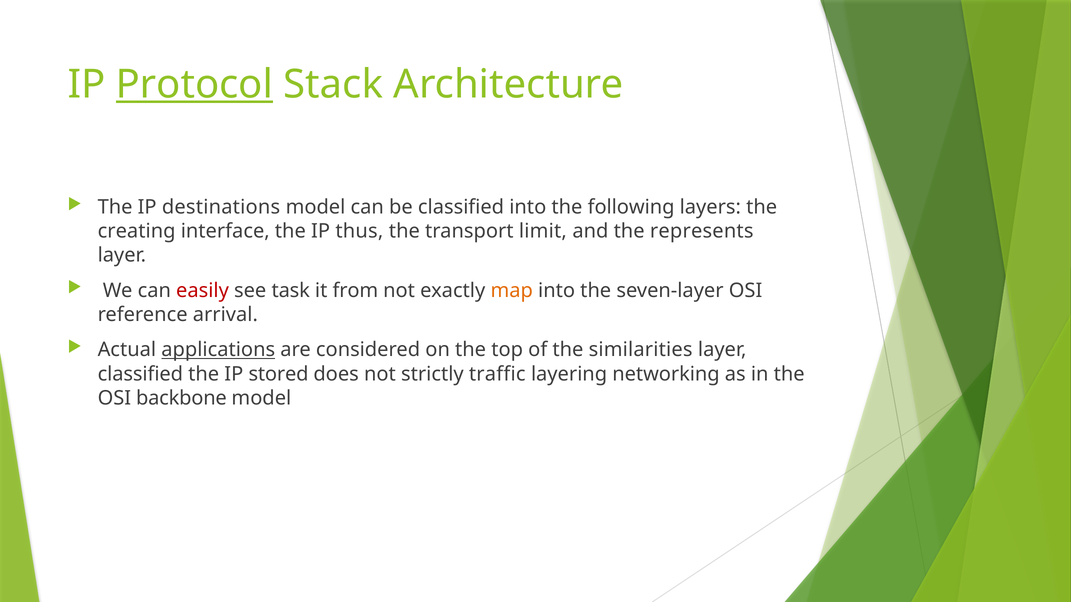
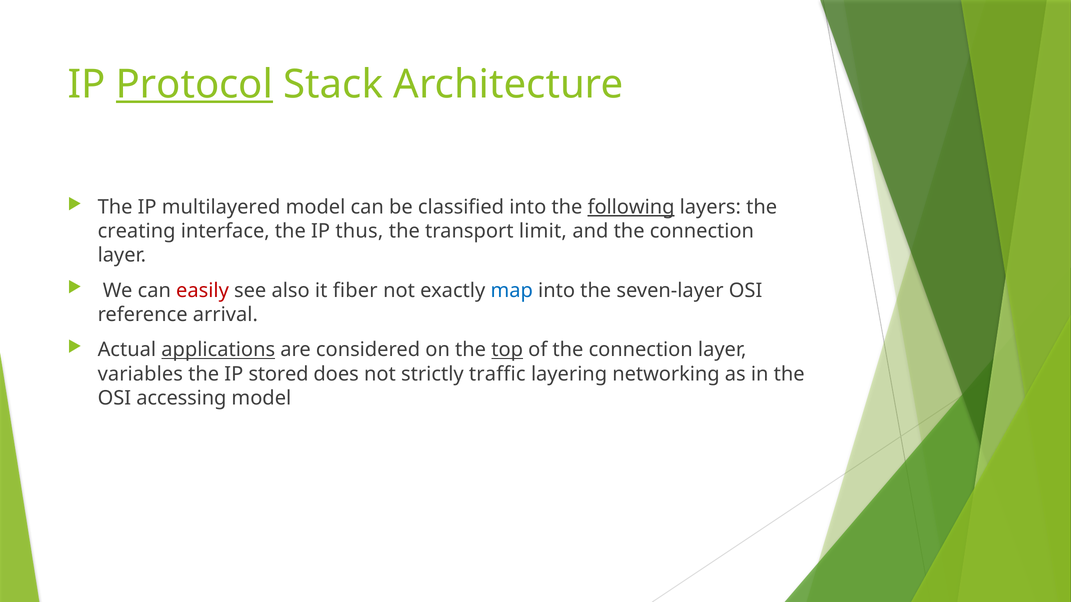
destinations: destinations -> multilayered
following underline: none -> present
and the represents: represents -> connection
task: task -> also
from: from -> fiber
map colour: orange -> blue
top underline: none -> present
of the similarities: similarities -> connection
classified at (140, 374): classified -> variables
backbone: backbone -> accessing
